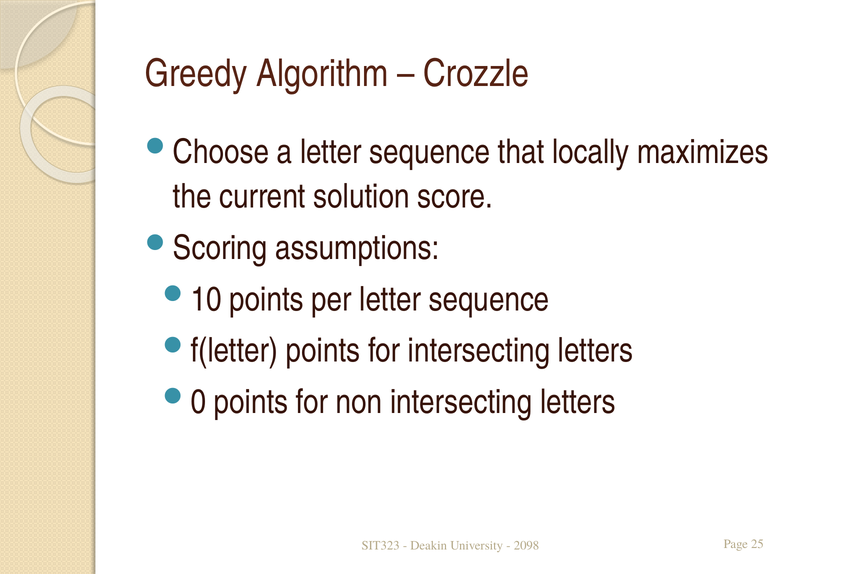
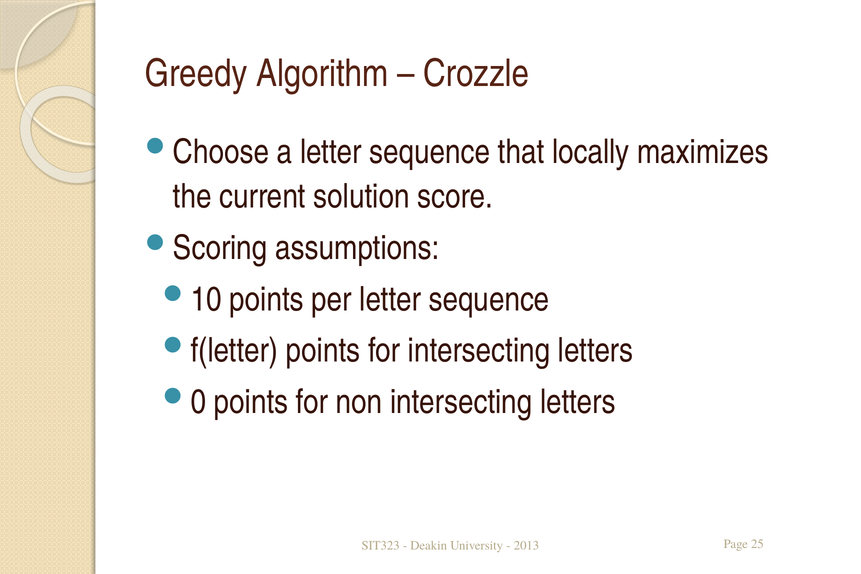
2098: 2098 -> 2013
